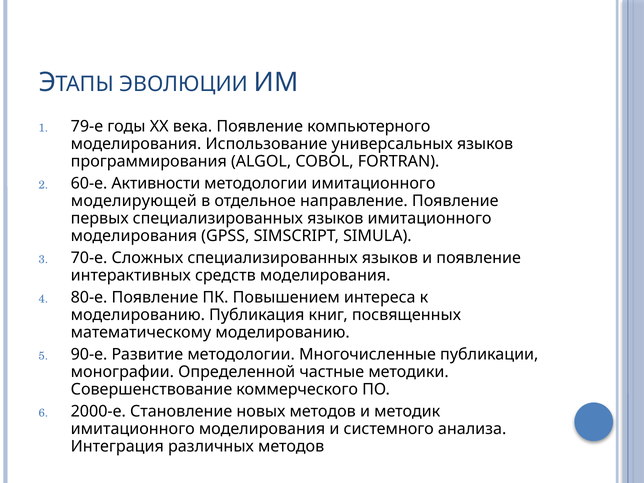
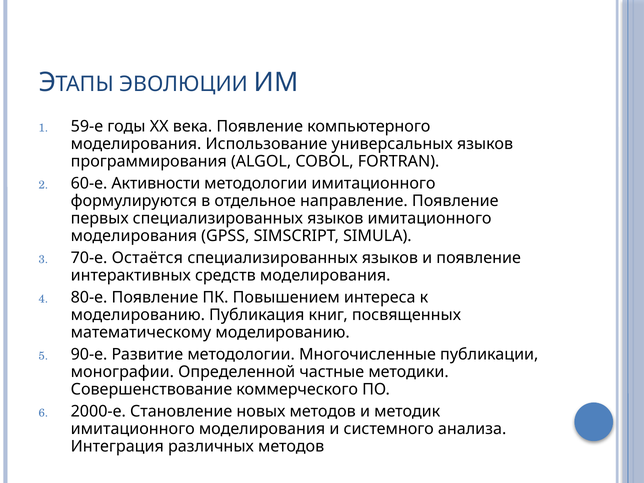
79-е: 79-е -> 59-е
моделирующей: моделирующей -> формулируются
Сложных: Сложных -> Остаётся
